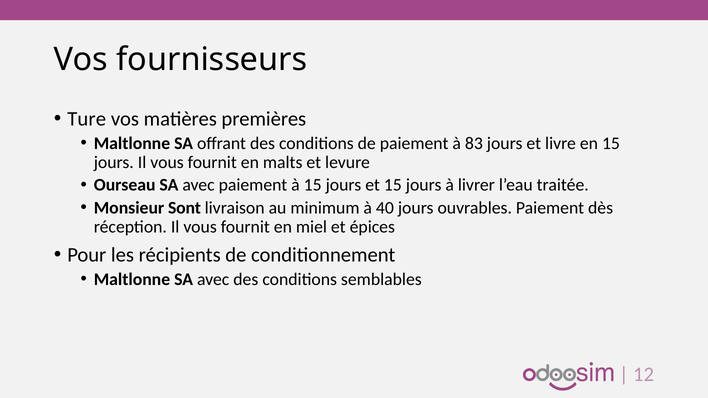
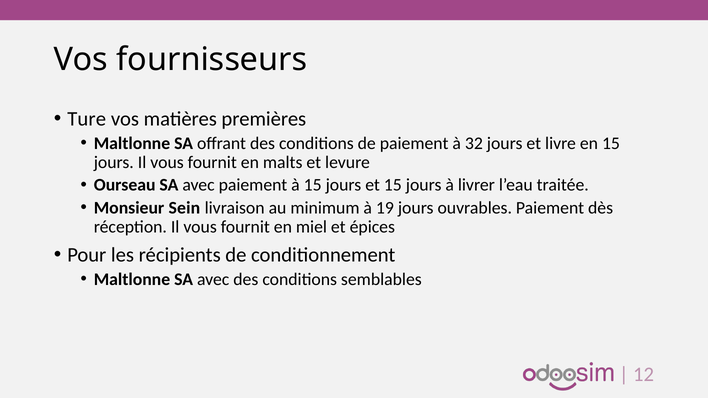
83: 83 -> 32
Sont: Sont -> Sein
40: 40 -> 19
